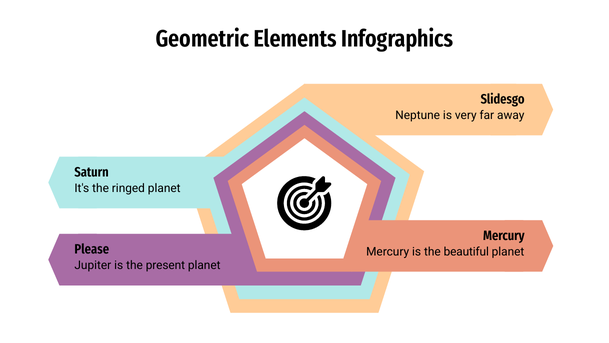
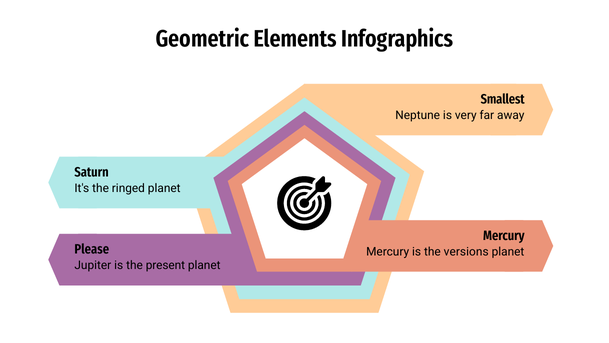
Slidesgo: Slidesgo -> Smallest
beautiful: beautiful -> versions
